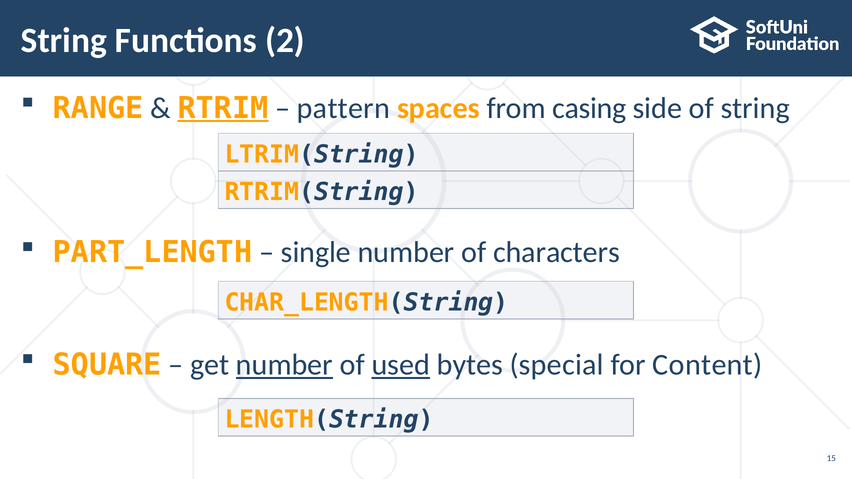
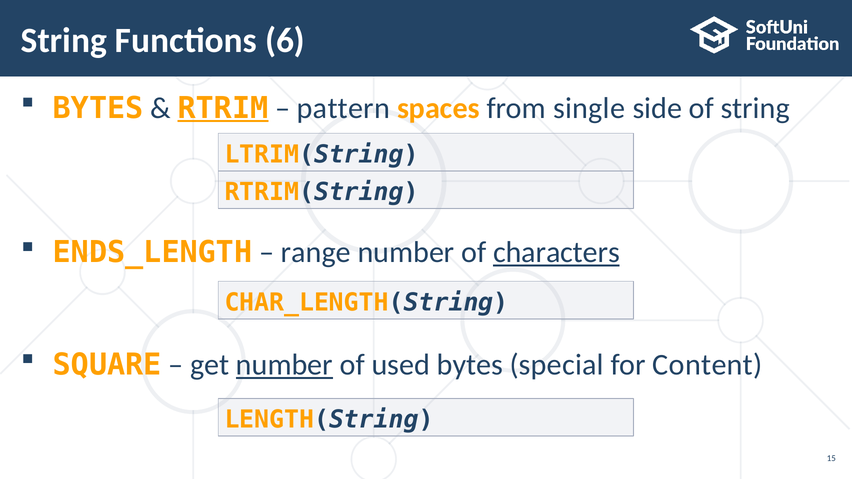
2: 2 -> 6
RANGE at (98, 108): RANGE -> BYTES
casing: casing -> single
PART_LENGTH: PART_LENGTH -> ENDS_LENGTH
single: single -> range
characters underline: none -> present
used underline: present -> none
